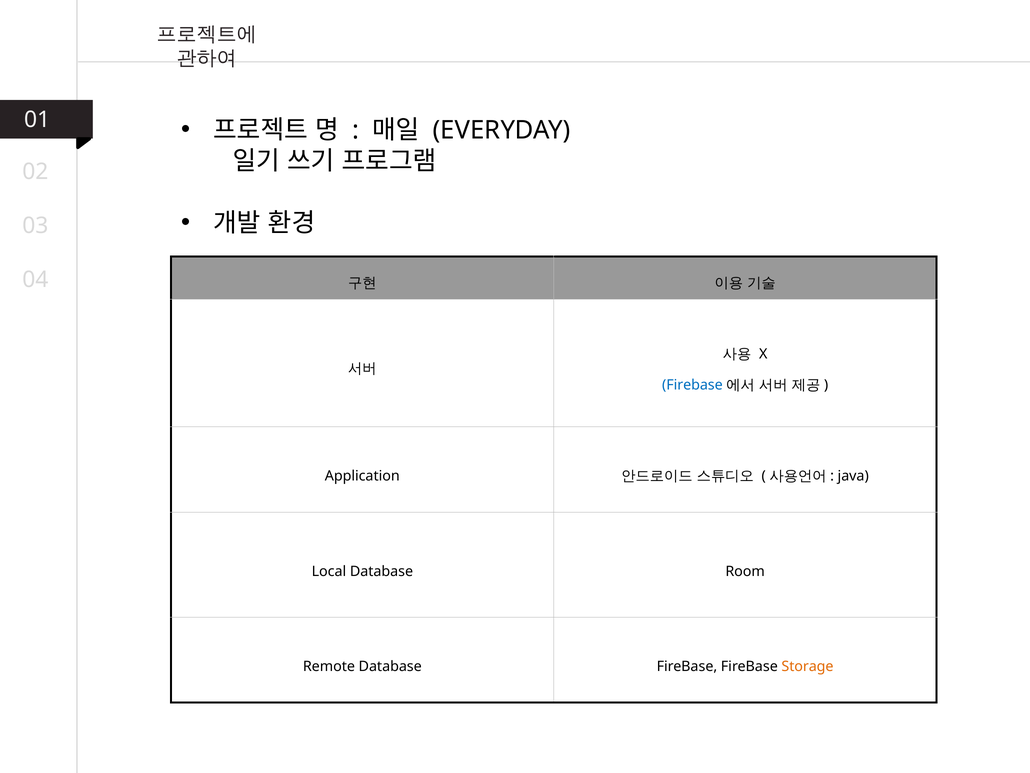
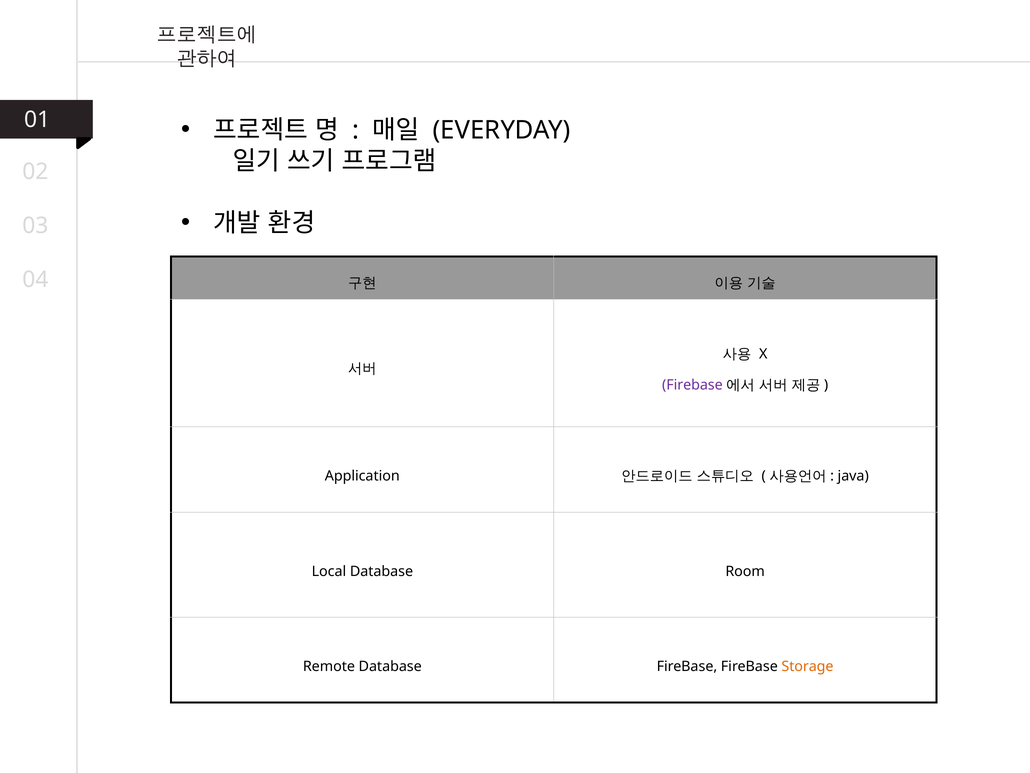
Firebase at (692, 385) colour: blue -> purple
